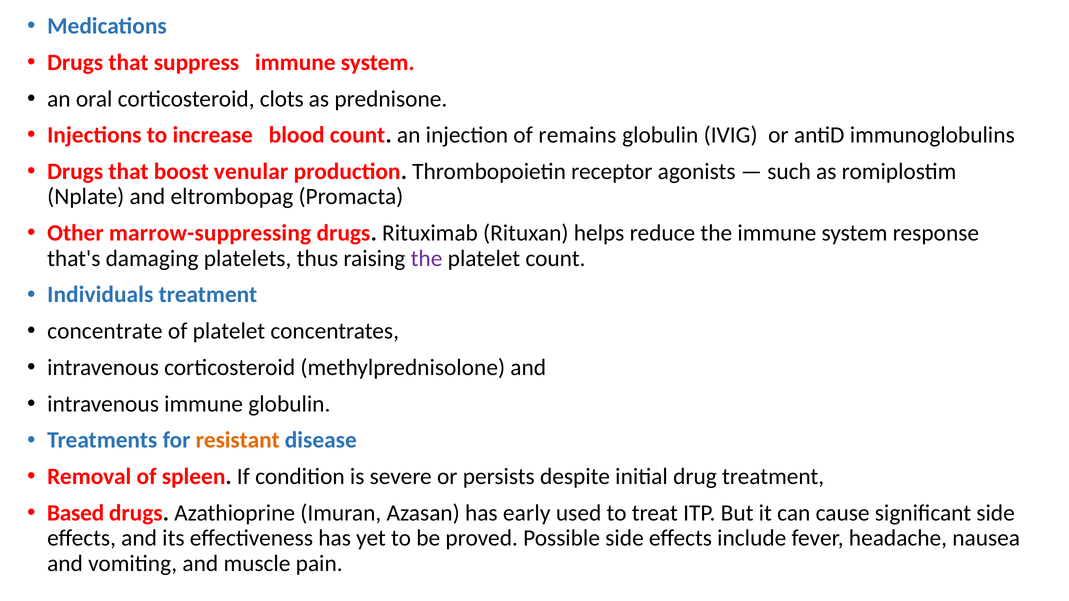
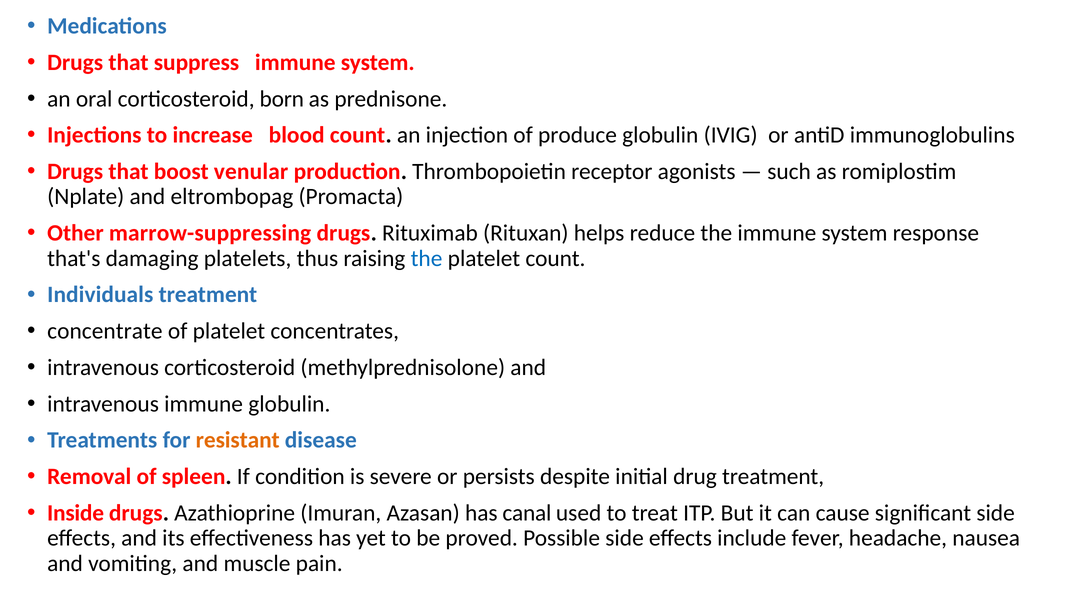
clots: clots -> born
remains: remains -> produce
the at (427, 259) colour: purple -> blue
Based: Based -> Inside
early: early -> canal
